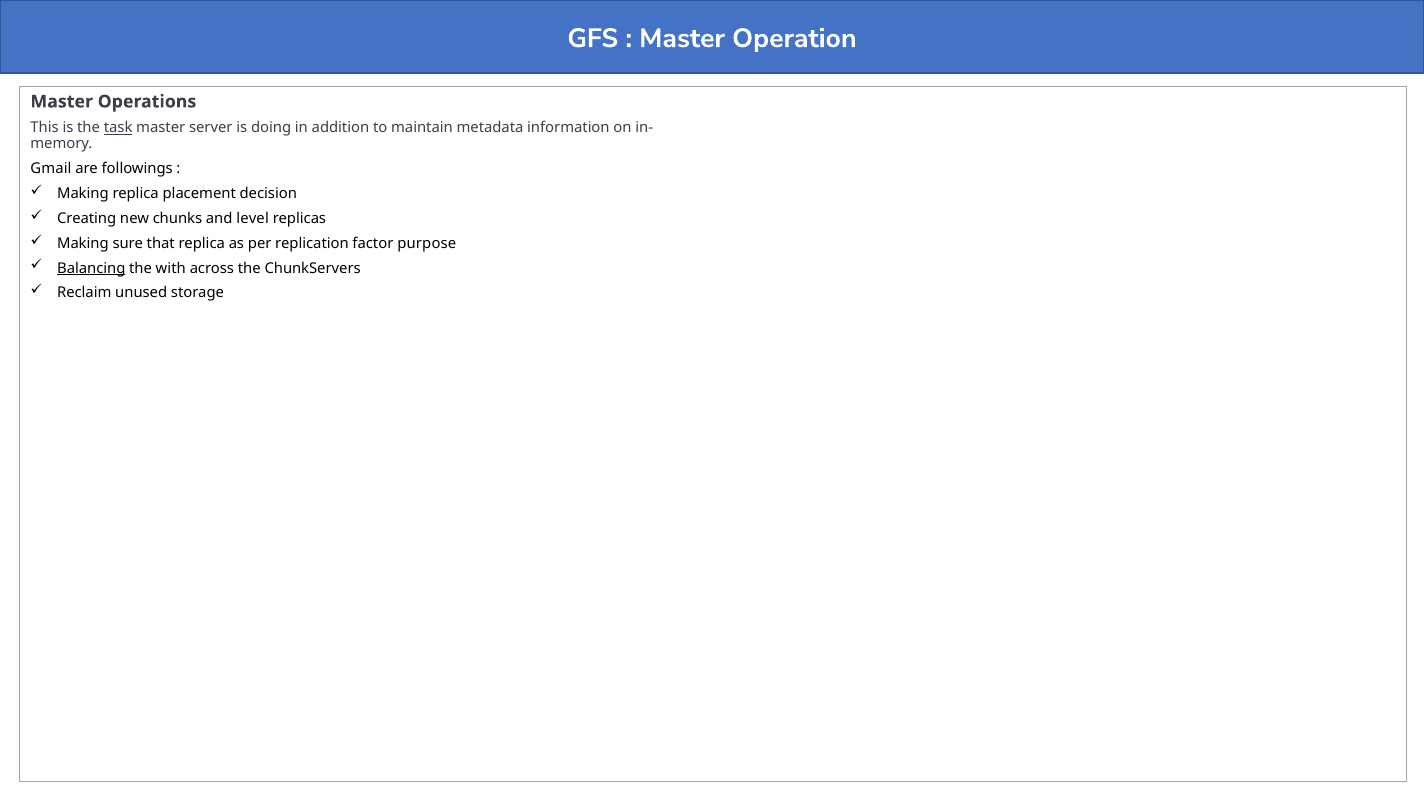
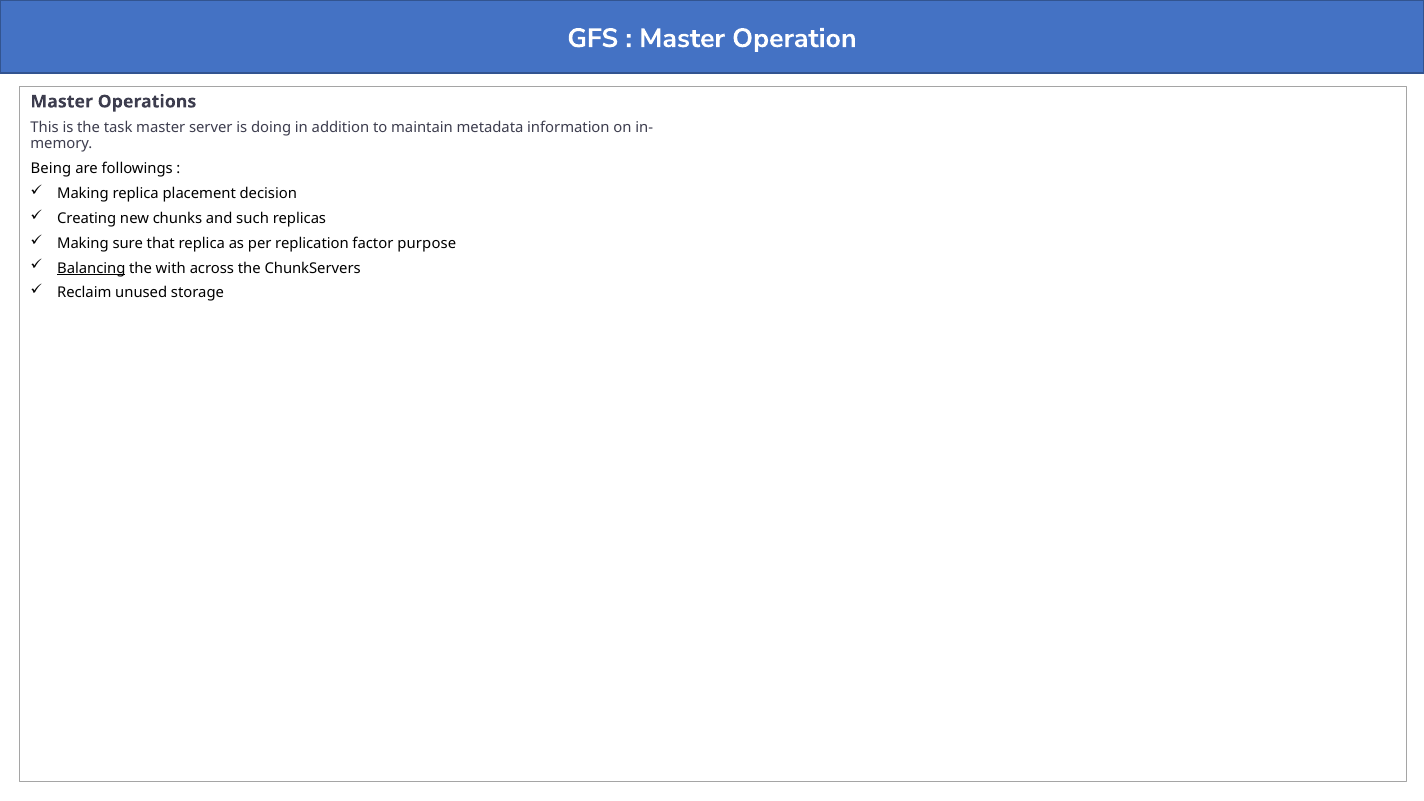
task underline: present -> none
Gmail: Gmail -> Being
level: level -> such
